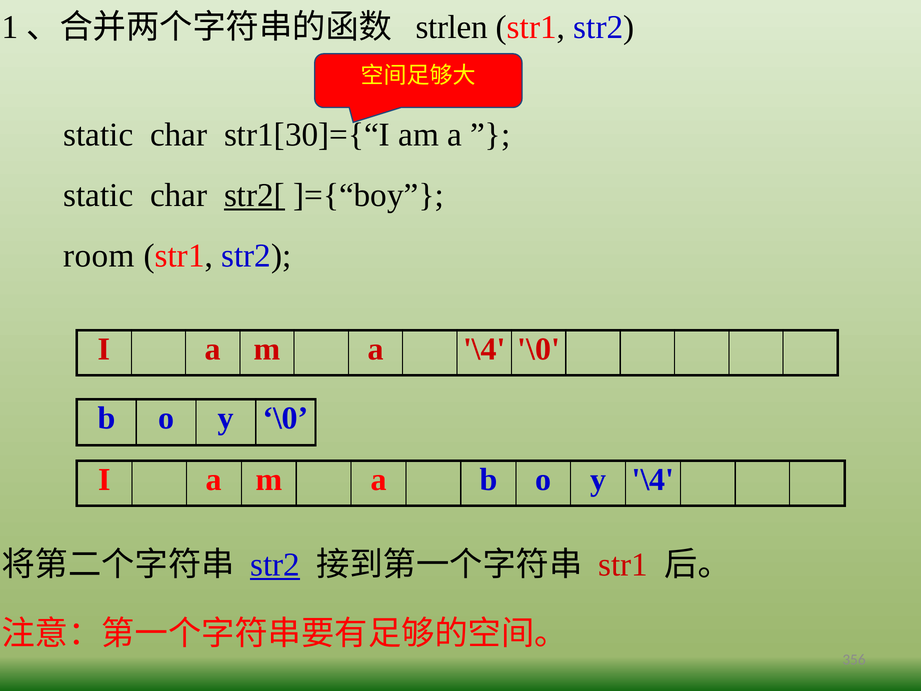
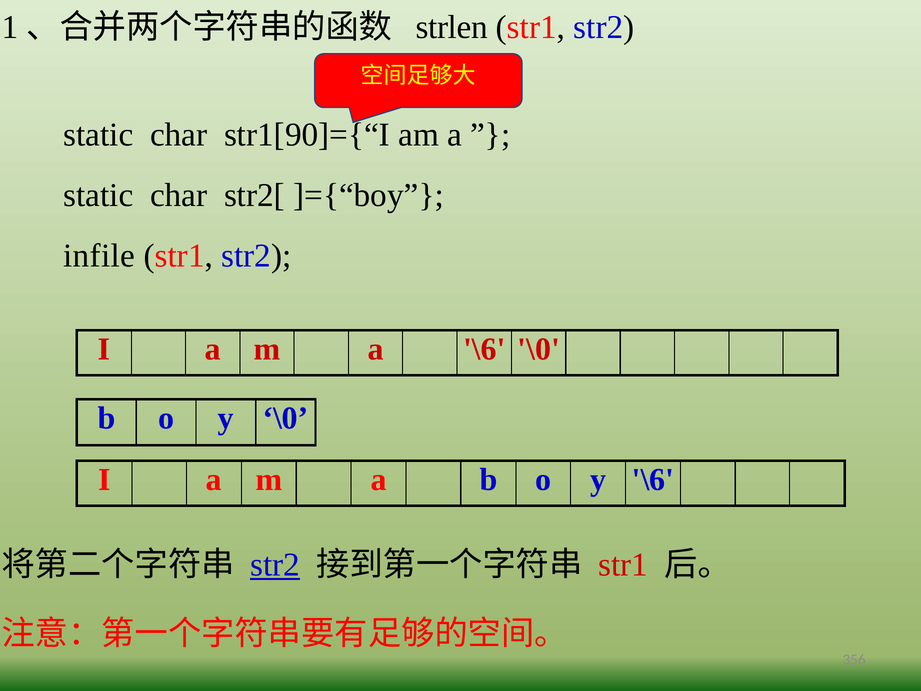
str1[30]={“I: str1[30]={“I -> str1[90]={“I
str2[ underline: present -> none
room: room -> infile
a \4: \4 -> \6
y \4: \4 -> \6
